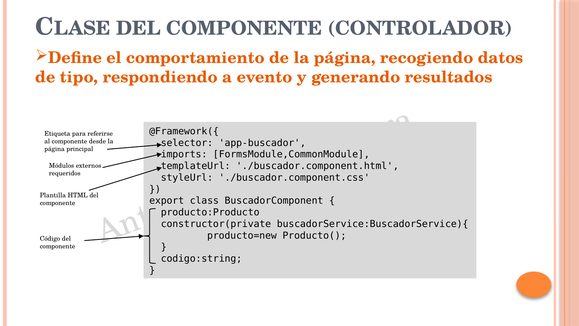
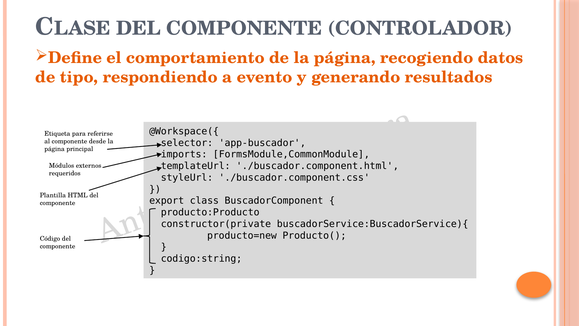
@Framework({: @Framework({ -> @Workspace({
